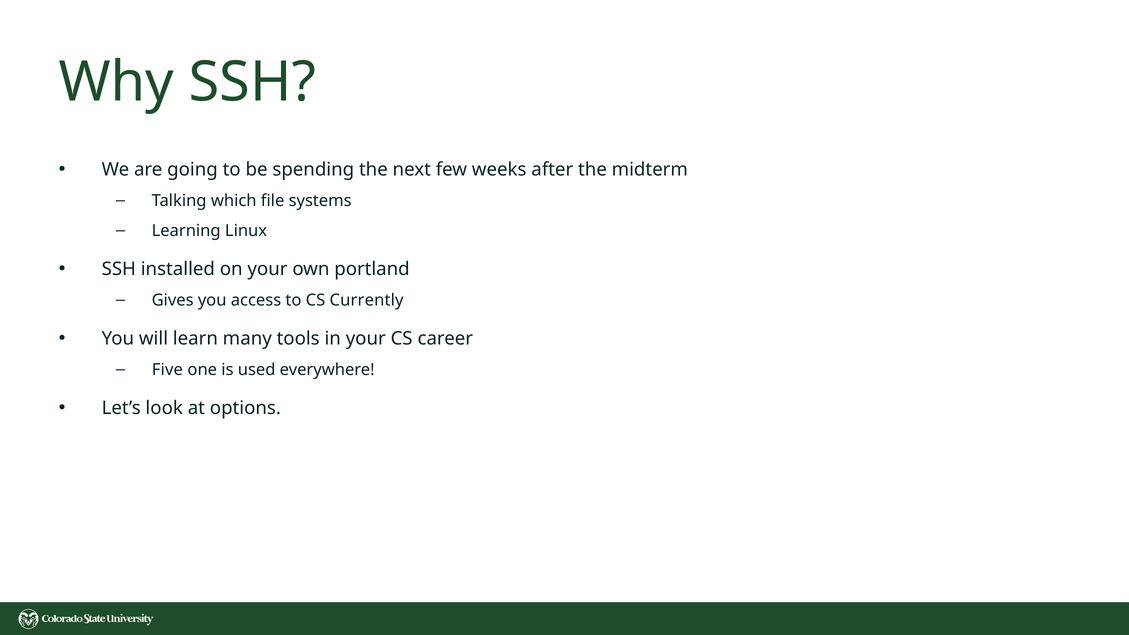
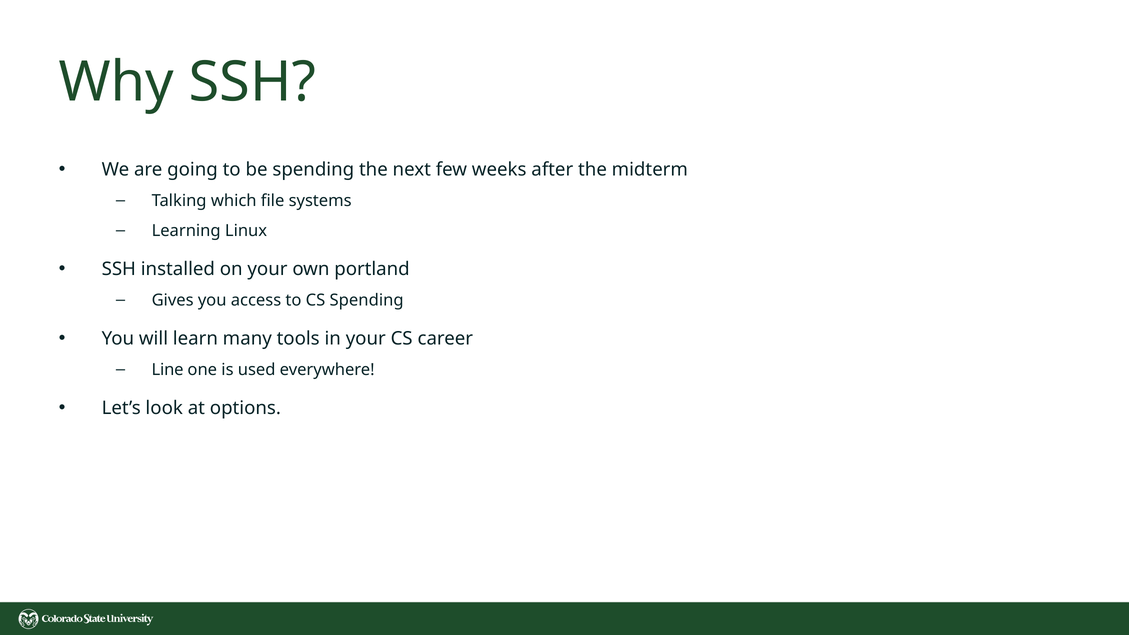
CS Currently: Currently -> Spending
Five: Five -> Line
